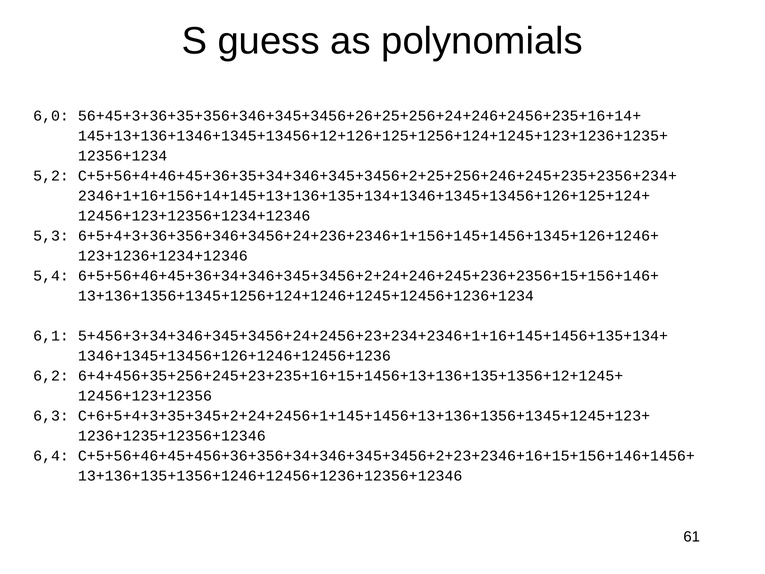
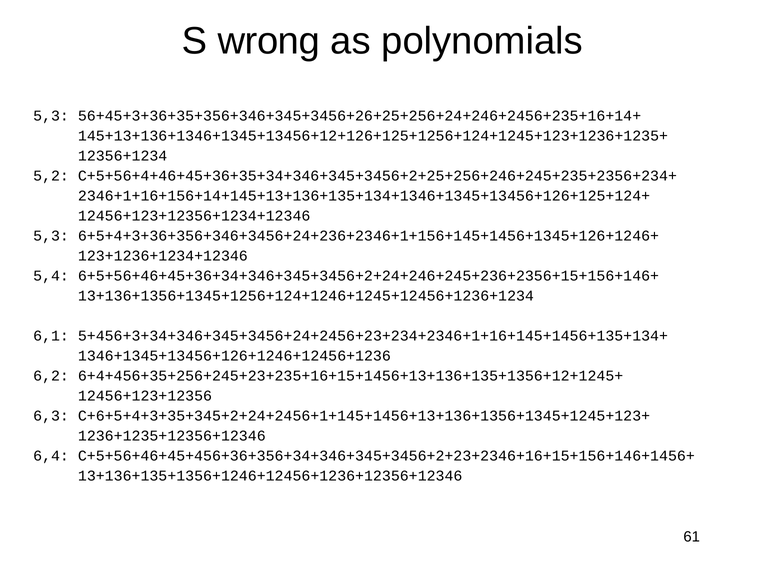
guess: guess -> wrong
6,0 at (51, 116): 6,0 -> 5,3
